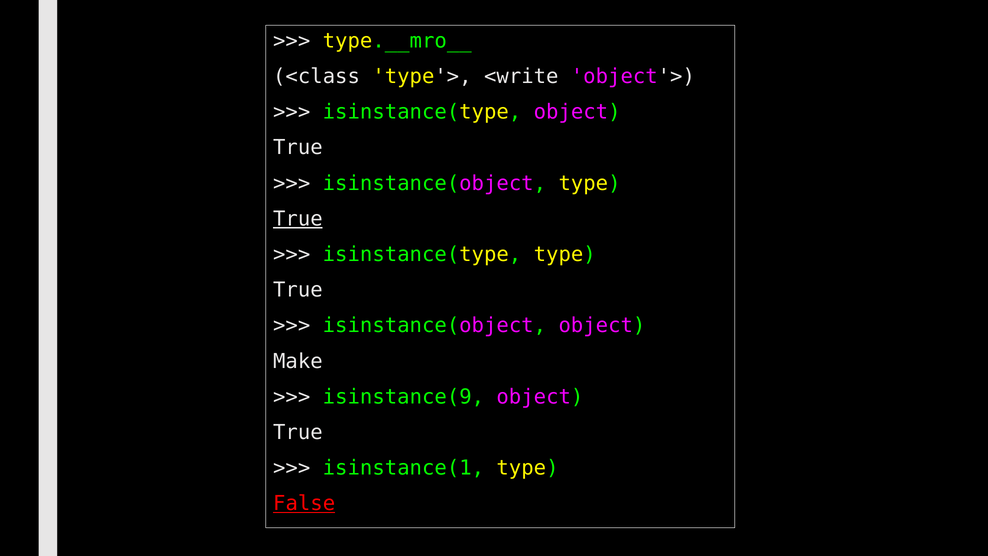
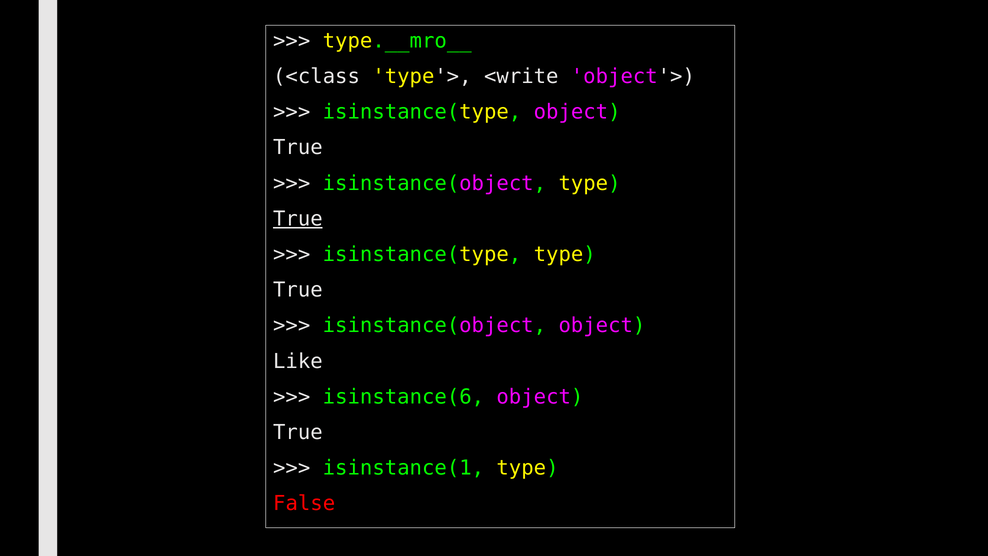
Make: Make -> Like
isinstance(9: isinstance(9 -> isinstance(6
False underline: present -> none
